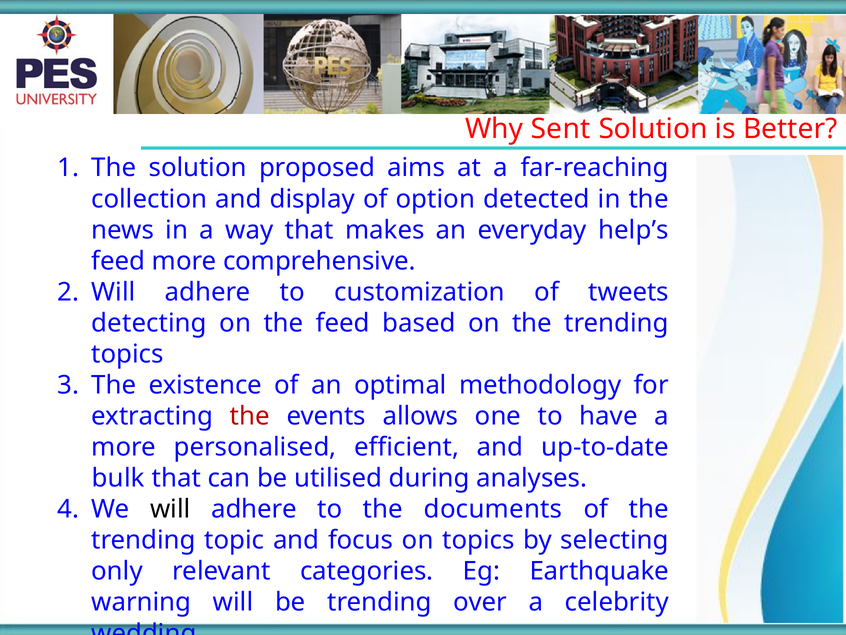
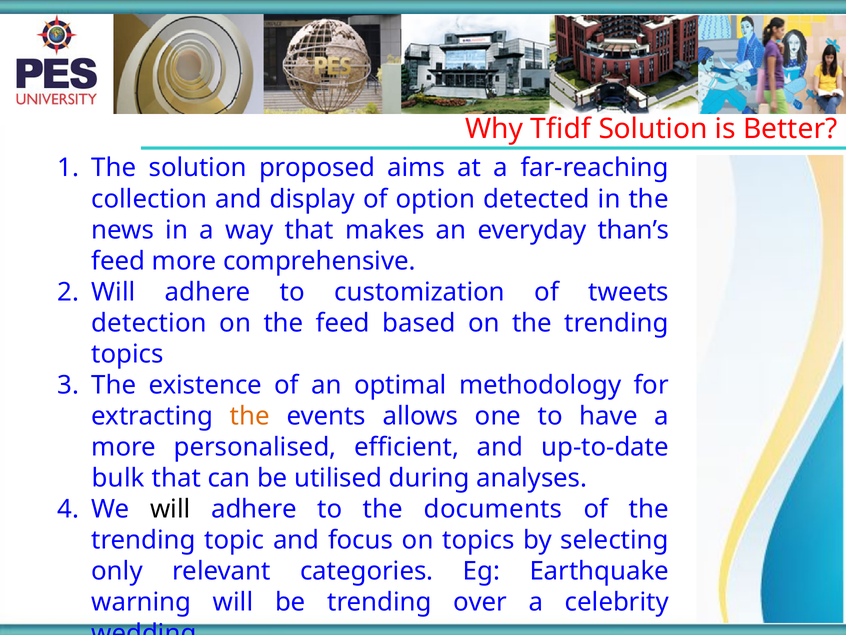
Sent: Sent -> Tfidf
help’s: help’s -> than’s
detecting: detecting -> detection
the at (250, 416) colour: red -> orange
